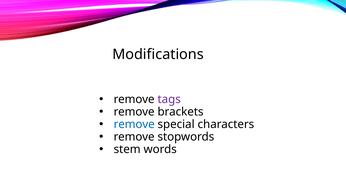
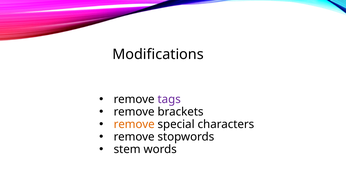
remove at (134, 124) colour: blue -> orange
